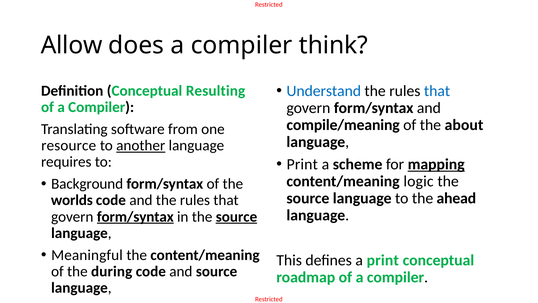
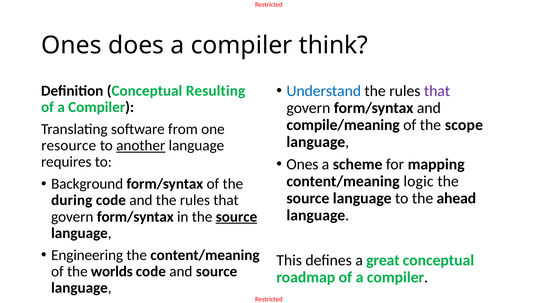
Allow at (72, 45): Allow -> Ones
that at (437, 91) colour: blue -> purple
about: about -> scope
Print at (302, 164): Print -> Ones
mapping underline: present -> none
worlds: worlds -> during
form/syntax at (135, 216) underline: present -> none
Meaningful: Meaningful -> Engineering
a print: print -> great
during: during -> worlds
